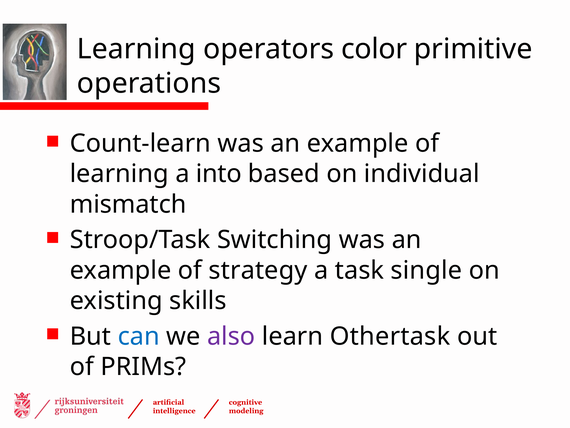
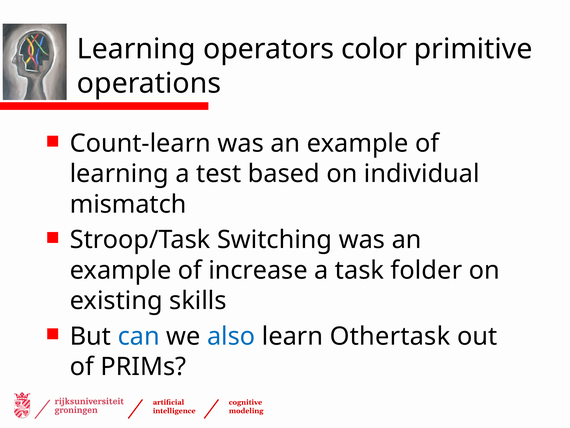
into: into -> test
strategy: strategy -> increase
single: single -> folder
also colour: purple -> blue
